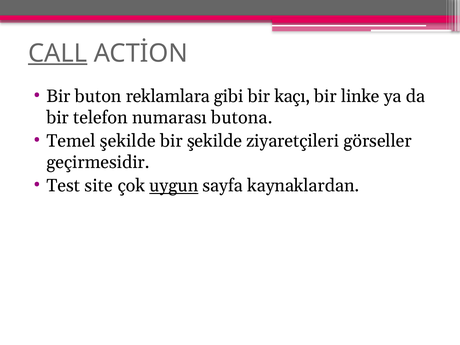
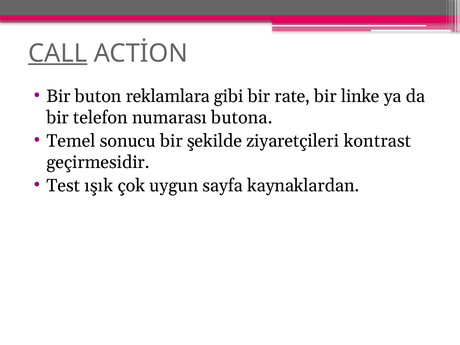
kaçı: kaçı -> rate
Temel şekilde: şekilde -> sonucu
görseller: görseller -> kontrast
site: site -> ışık
uygun underline: present -> none
